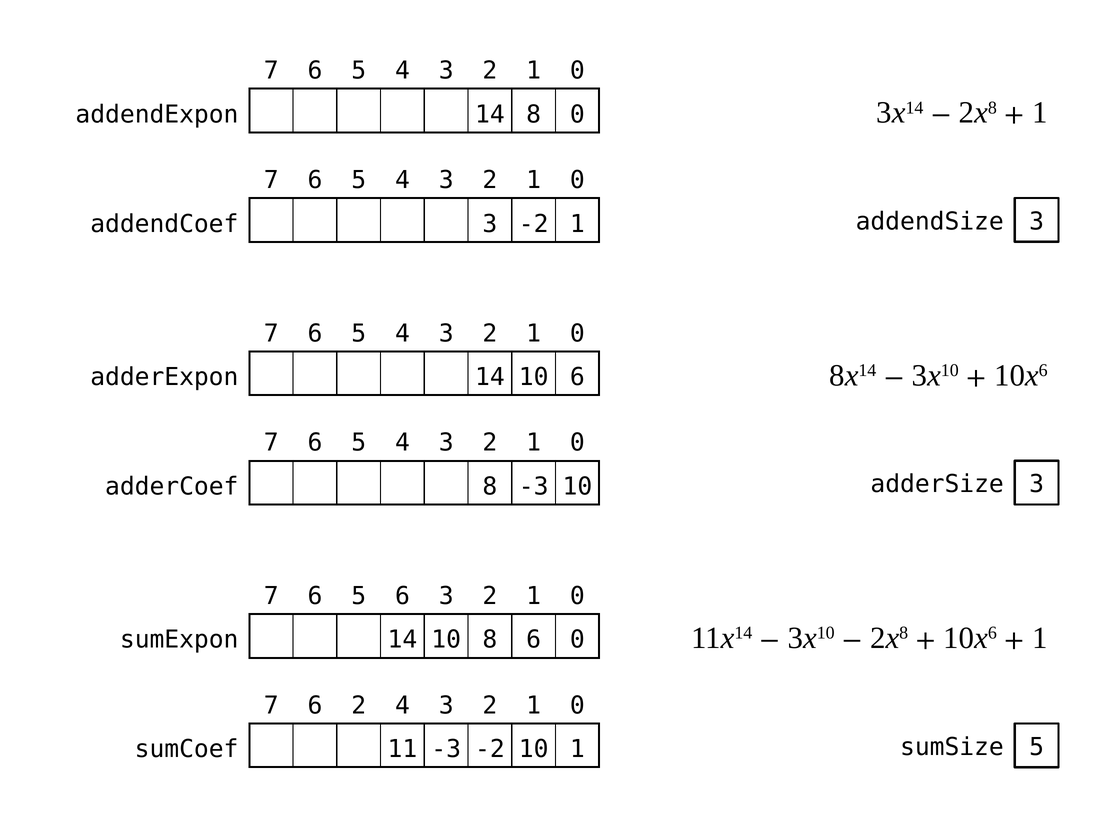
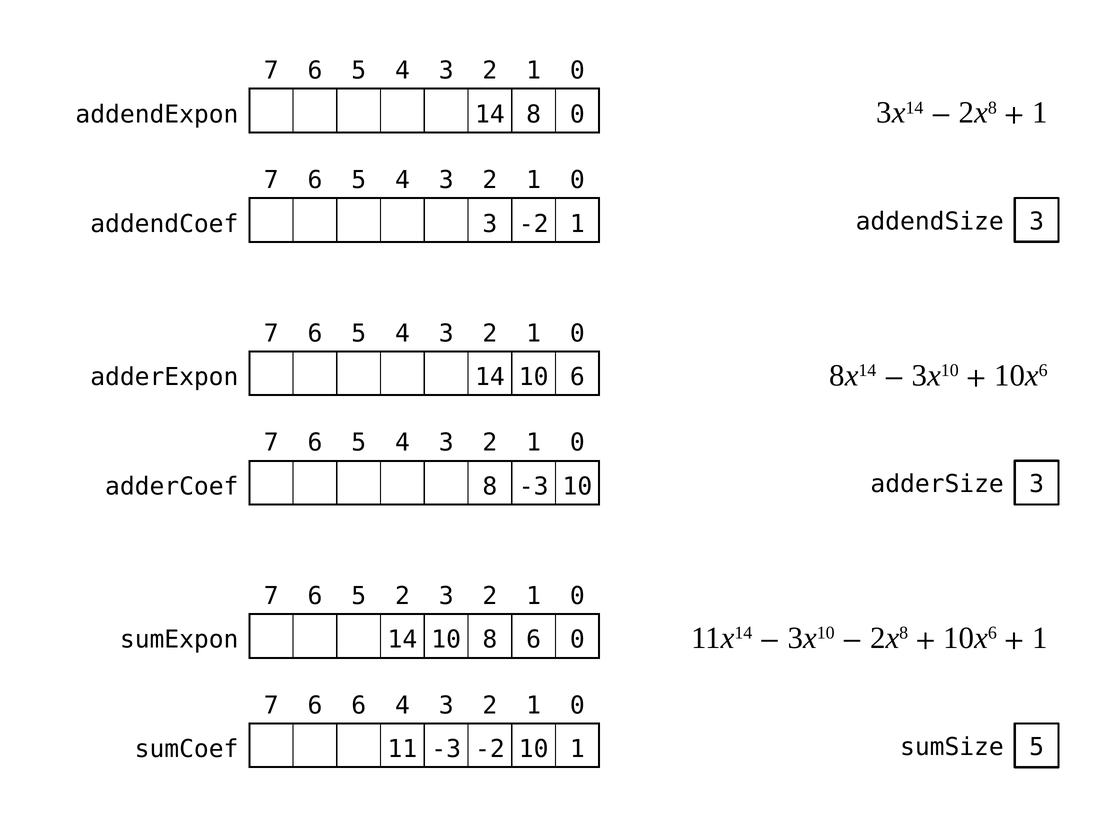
5 6: 6 -> 2
6 2: 2 -> 6
